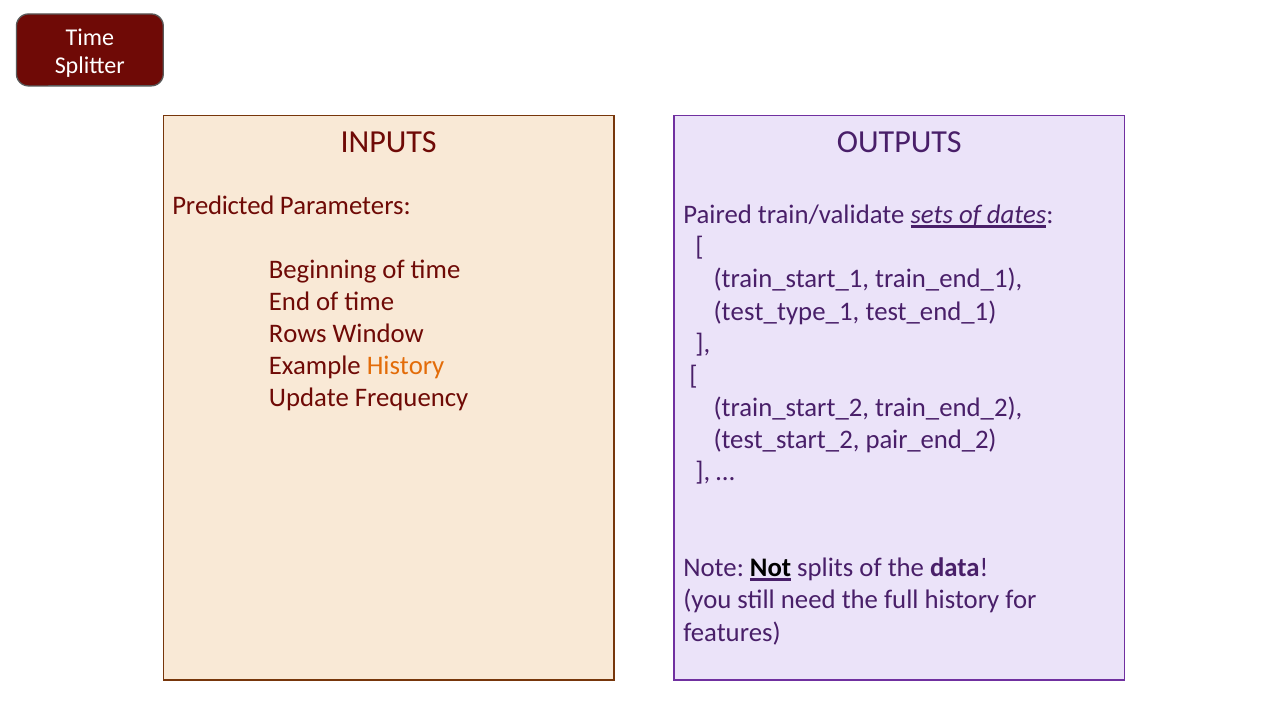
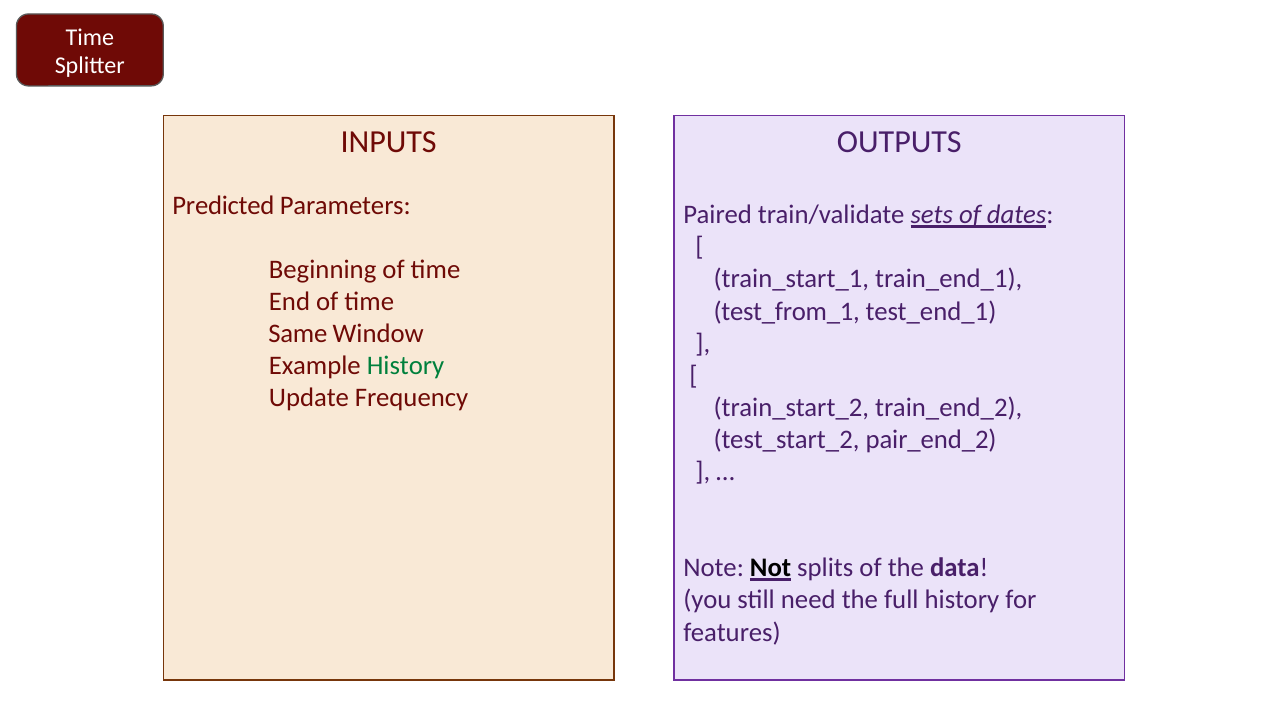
test_type_1: test_type_1 -> test_from_1
Rows: Rows -> Same
History at (406, 366) colour: orange -> green
